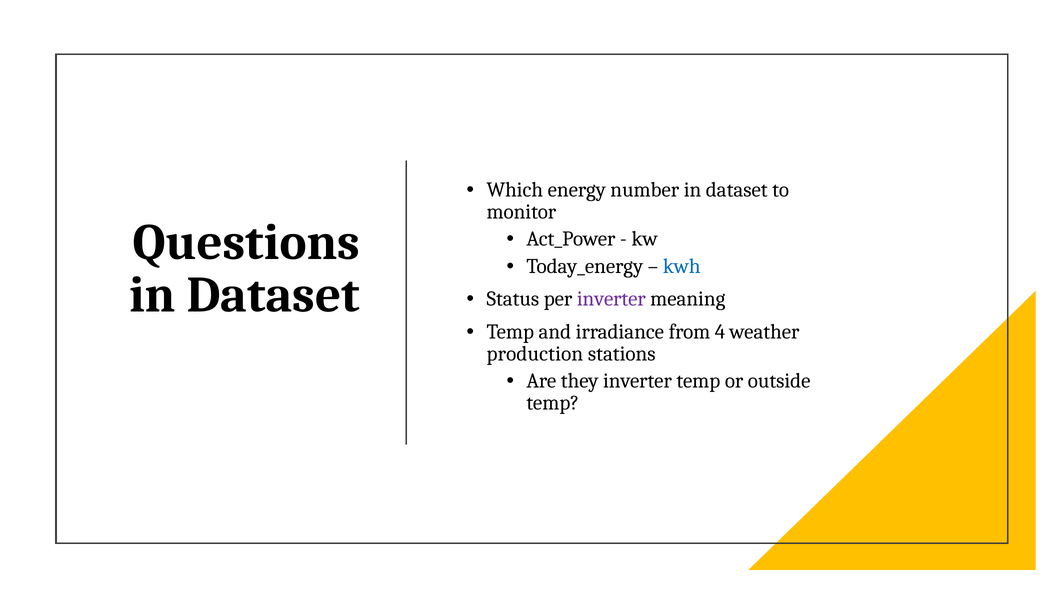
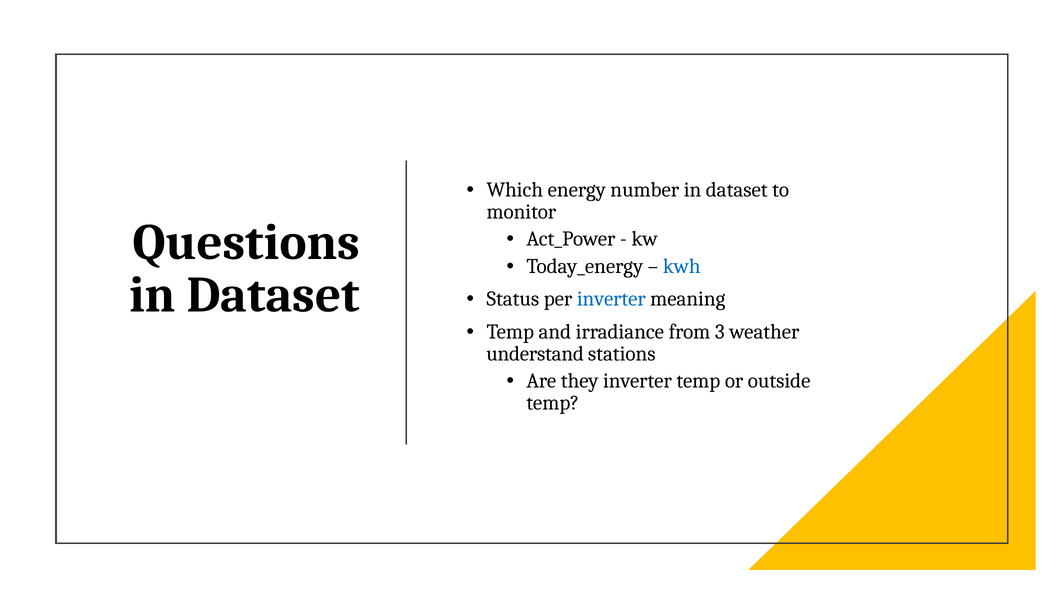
inverter at (611, 299) colour: purple -> blue
4: 4 -> 3
production: production -> understand
